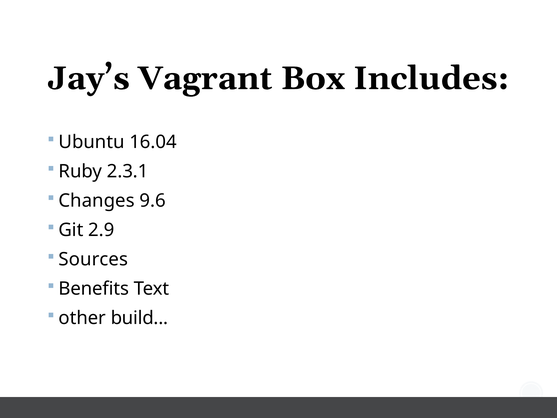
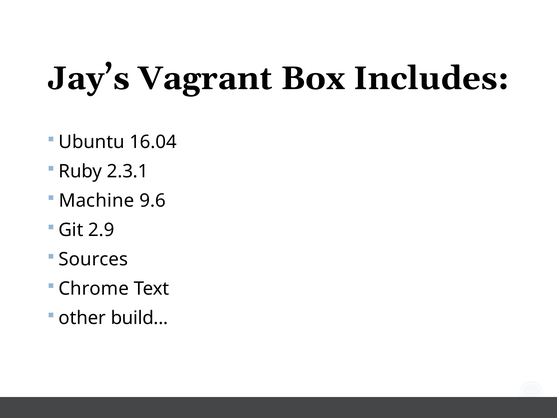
Changes: Changes -> Machine
Benefits: Benefits -> Chrome
